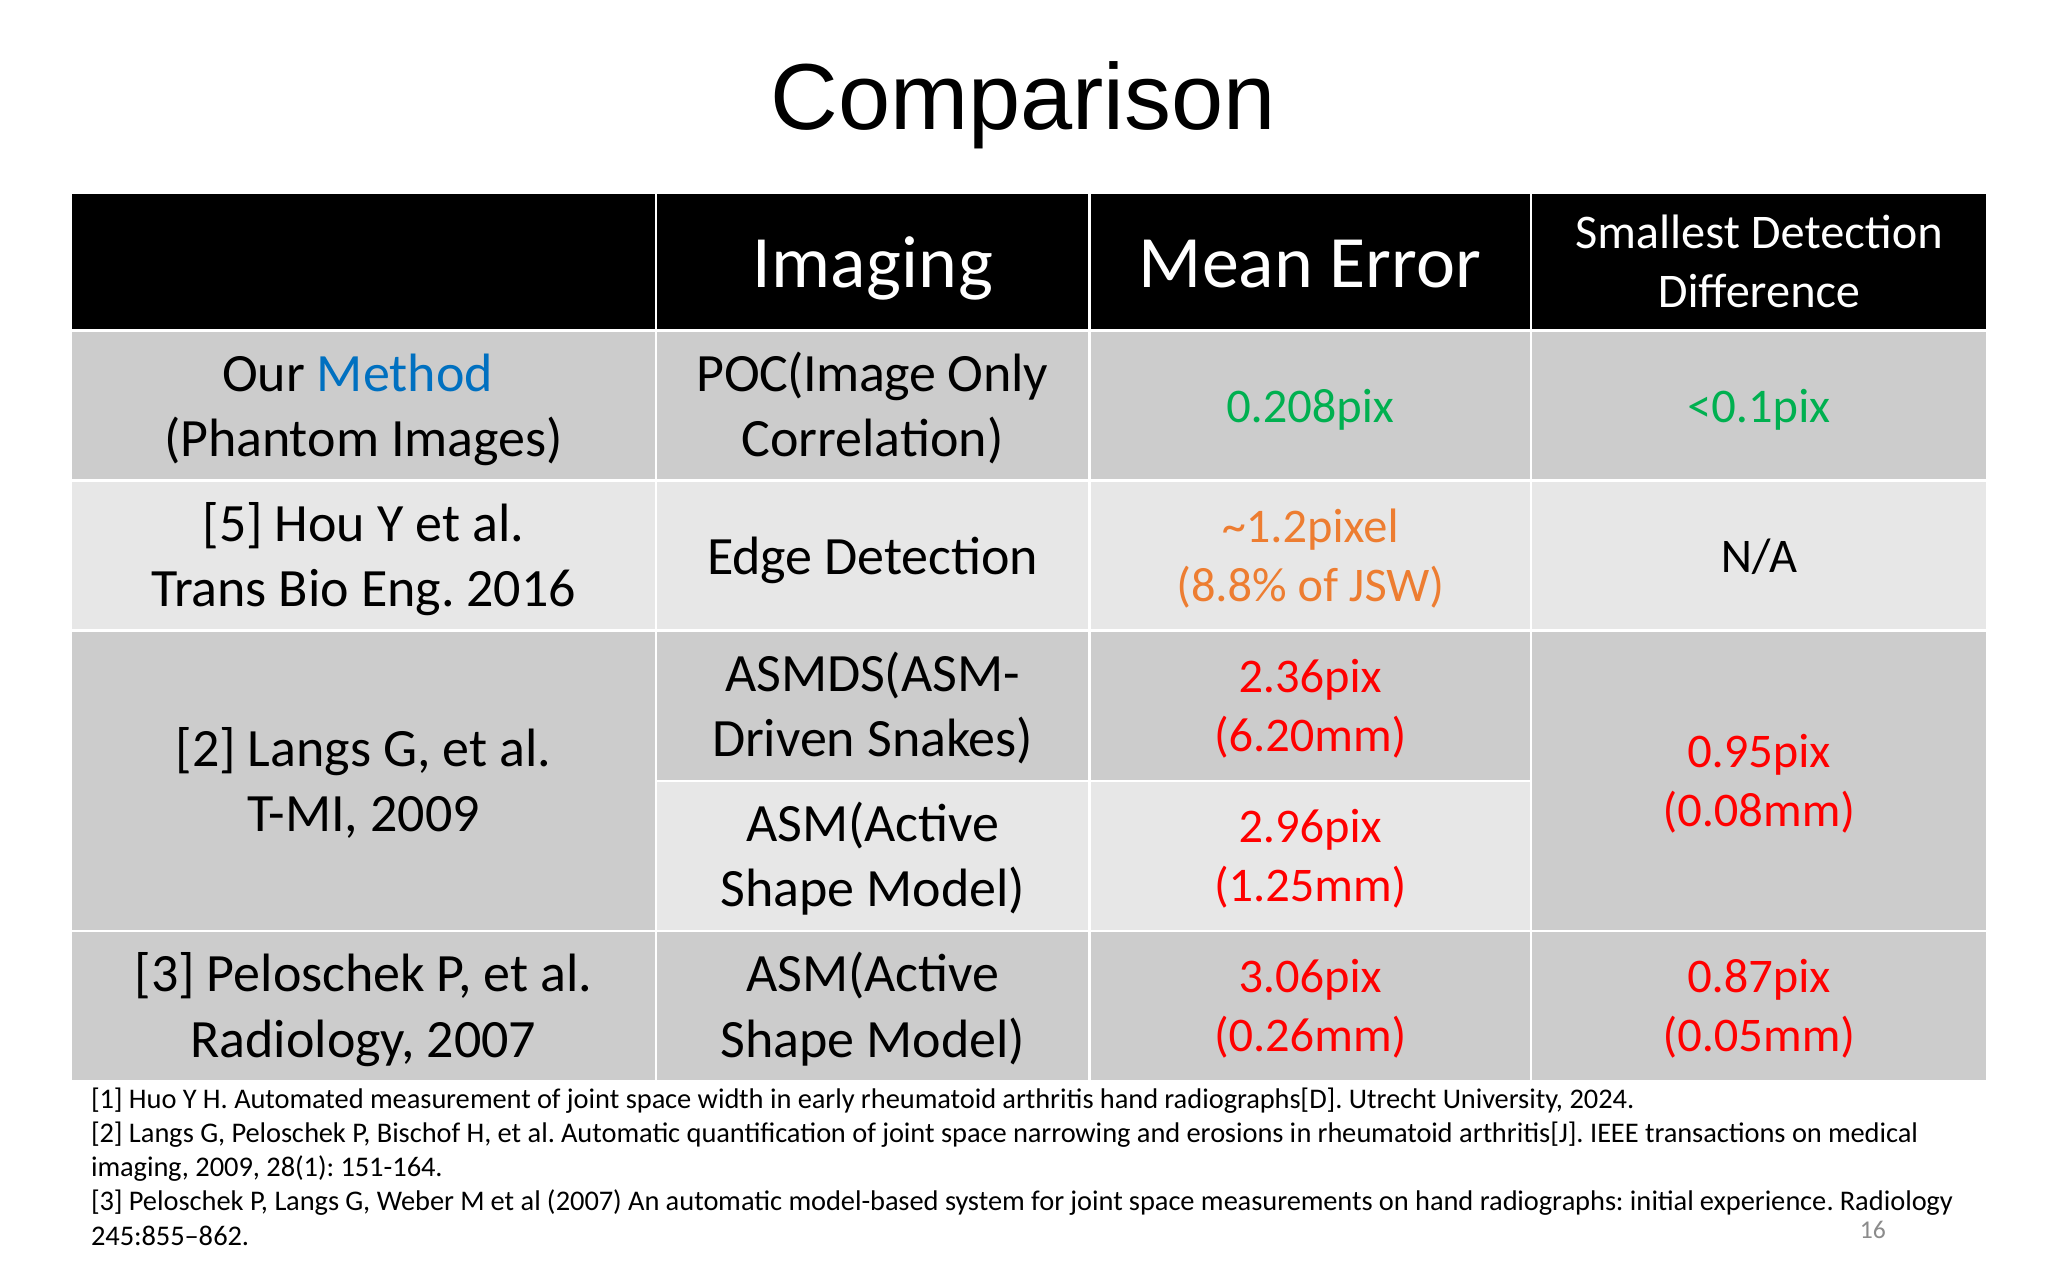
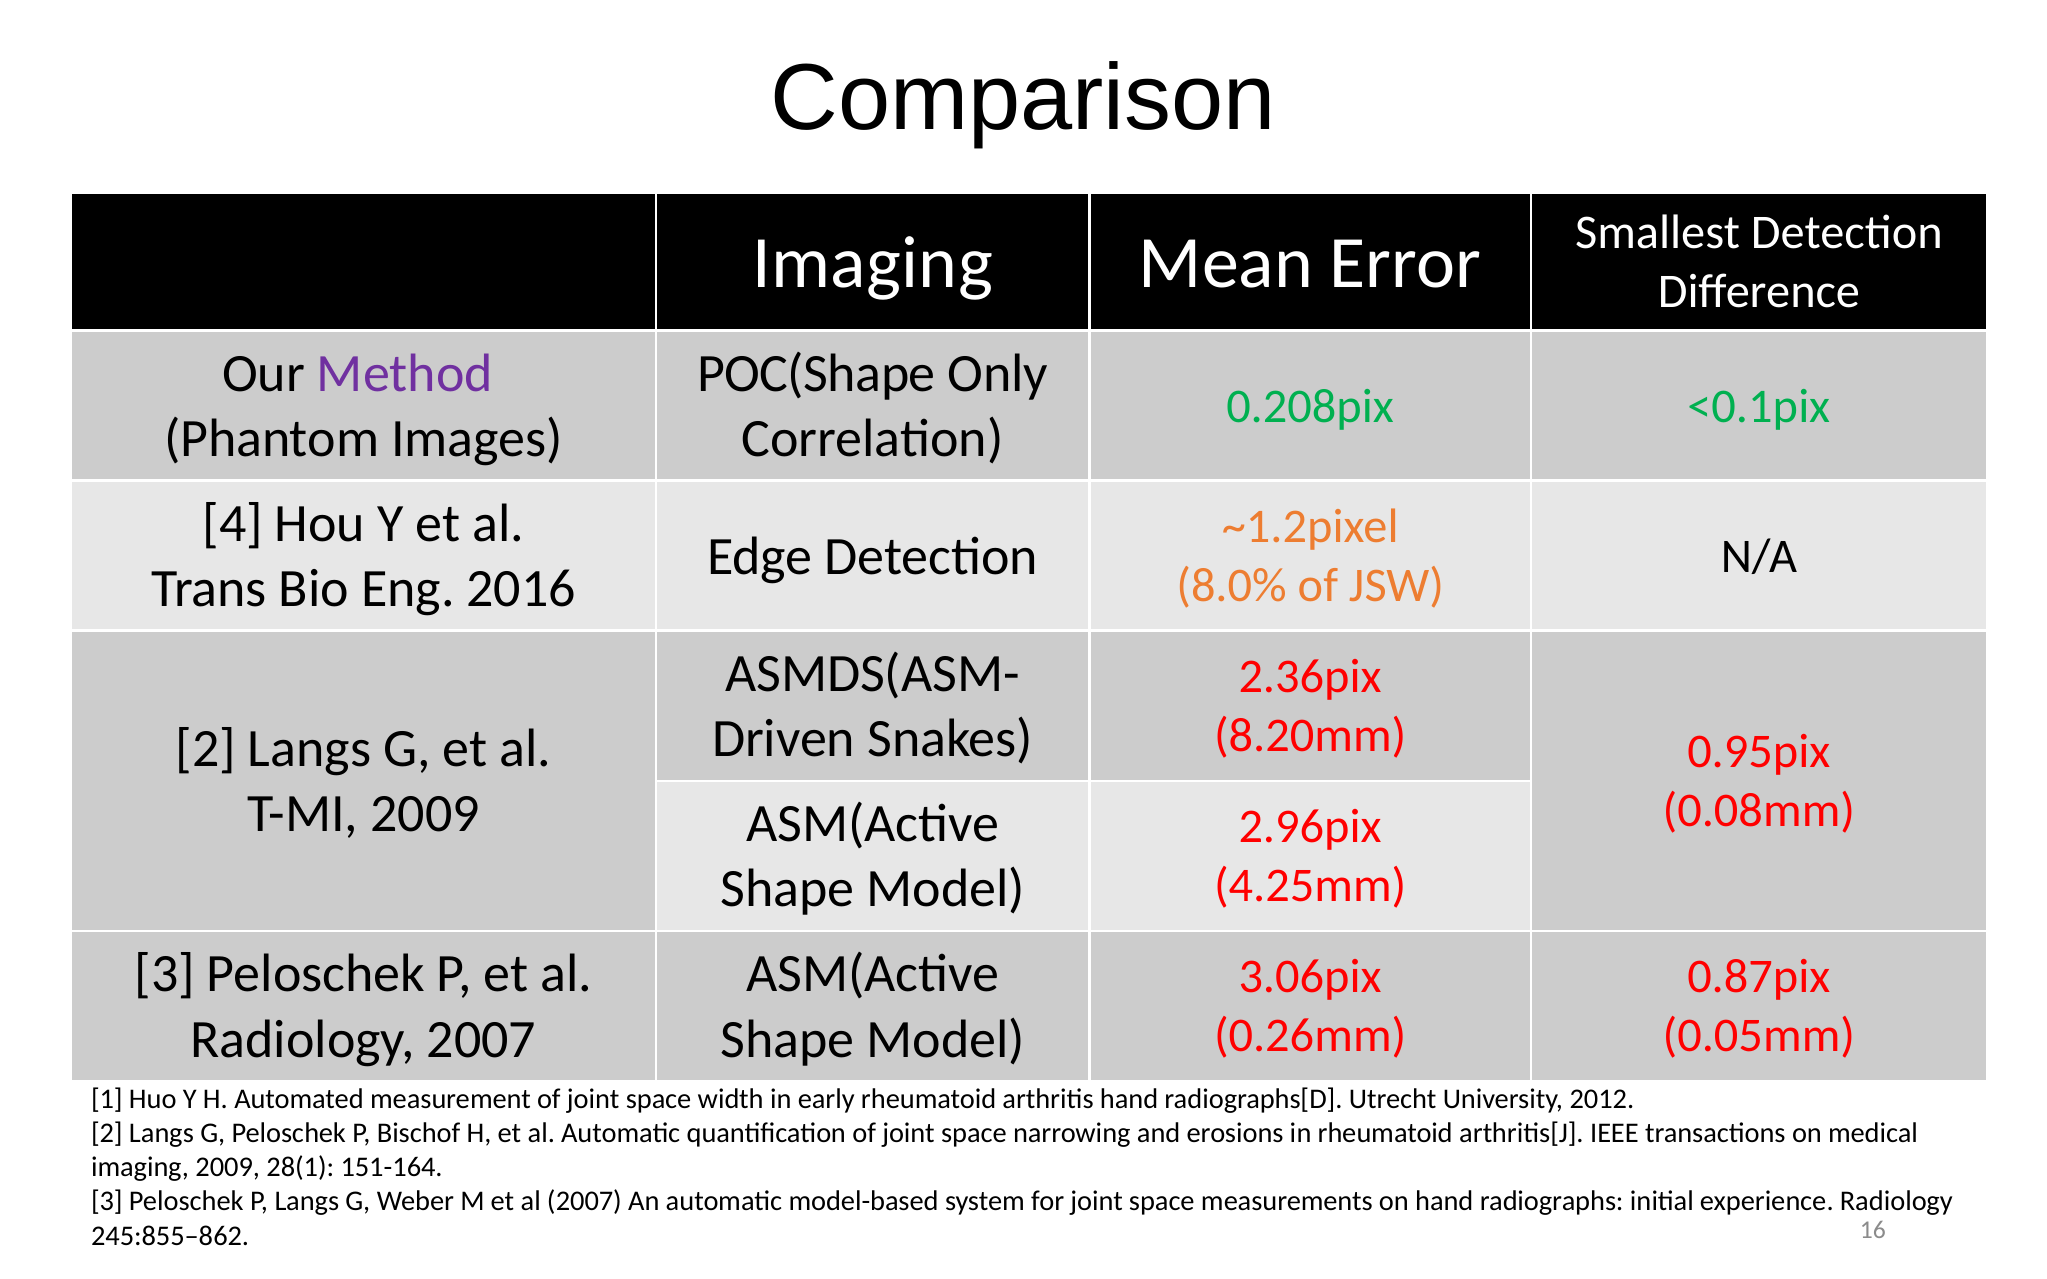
Method colour: blue -> purple
POC(Image: POC(Image -> POC(Shape
5: 5 -> 4
8.8%: 8.8% -> 8.0%
6.20mm: 6.20mm -> 8.20mm
1.25mm: 1.25mm -> 4.25mm
2024: 2024 -> 2012
